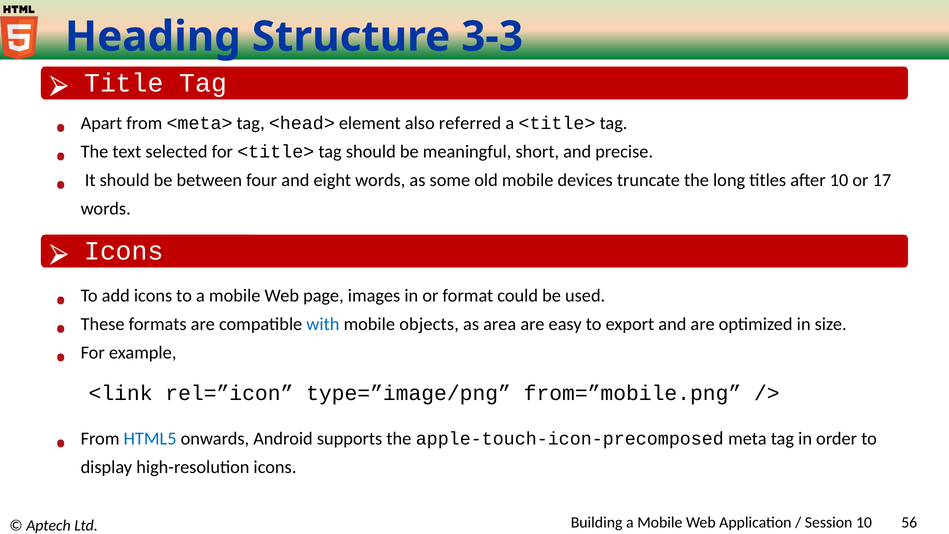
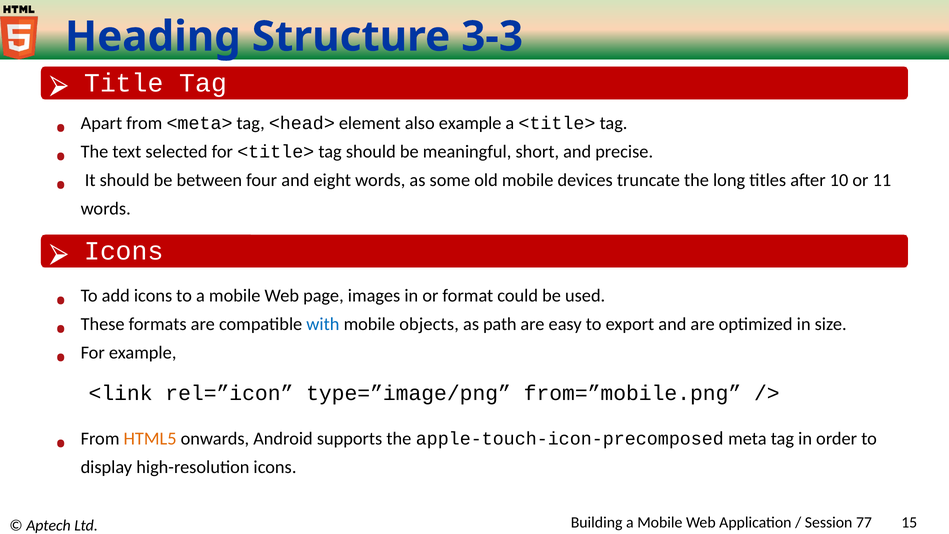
also referred: referred -> example
17: 17 -> 11
area: area -> path
HTML5 colour: blue -> orange
Session 10: 10 -> 77
56: 56 -> 15
